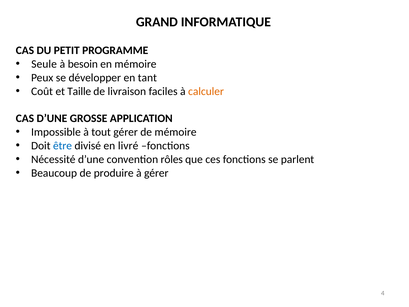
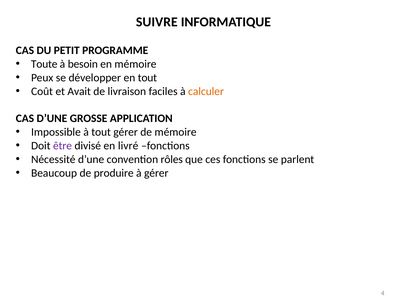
GRAND: GRAND -> SUIVRE
Seule: Seule -> Toute
en tant: tant -> tout
Taille: Taille -> Avait
être colour: blue -> purple
